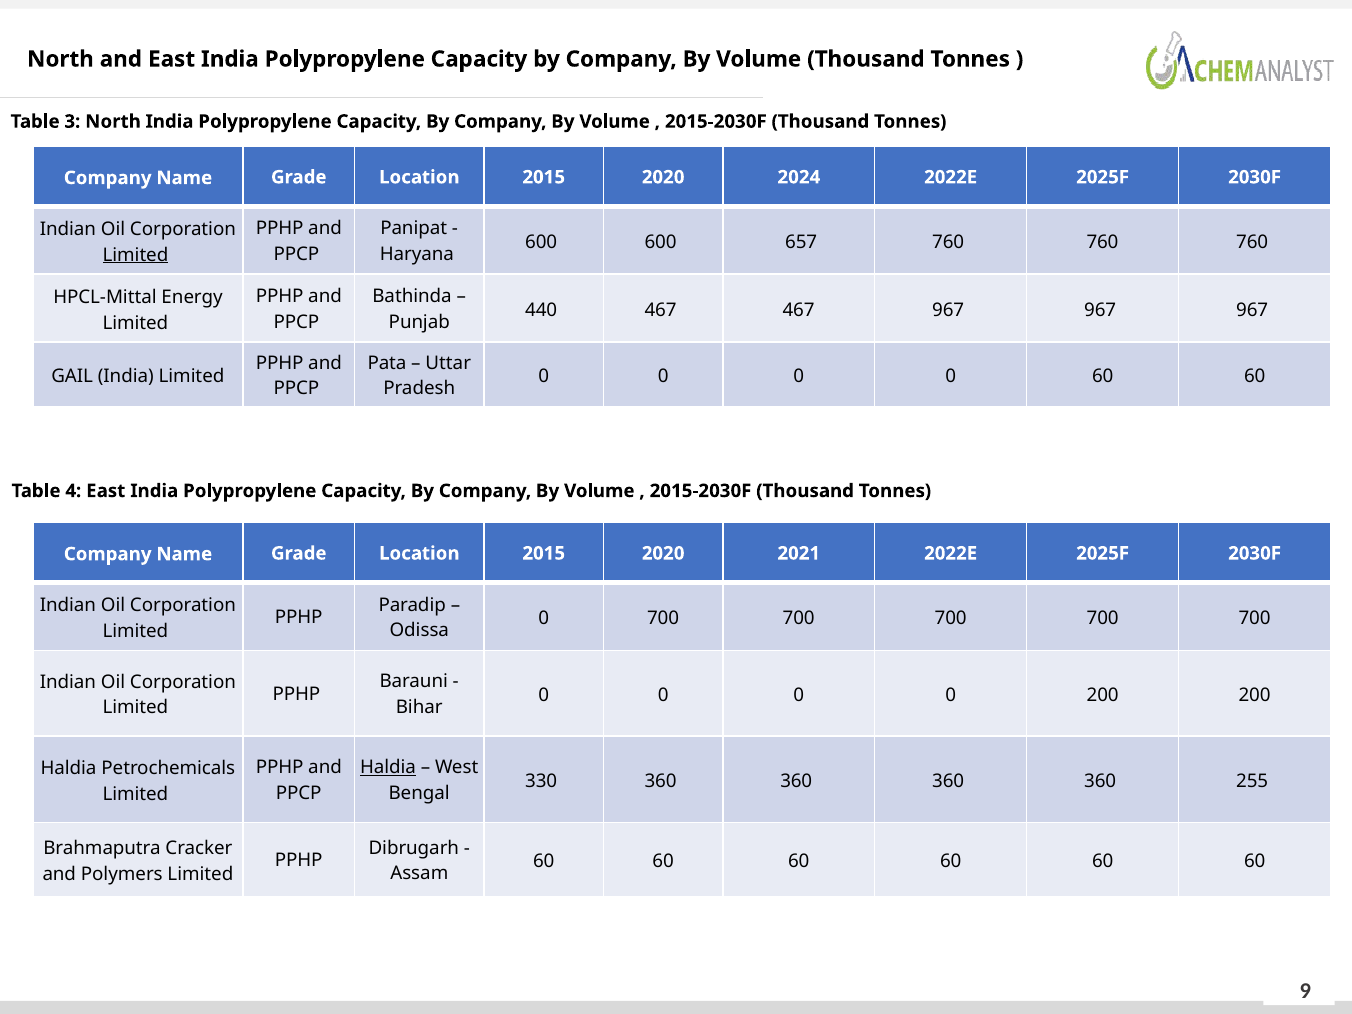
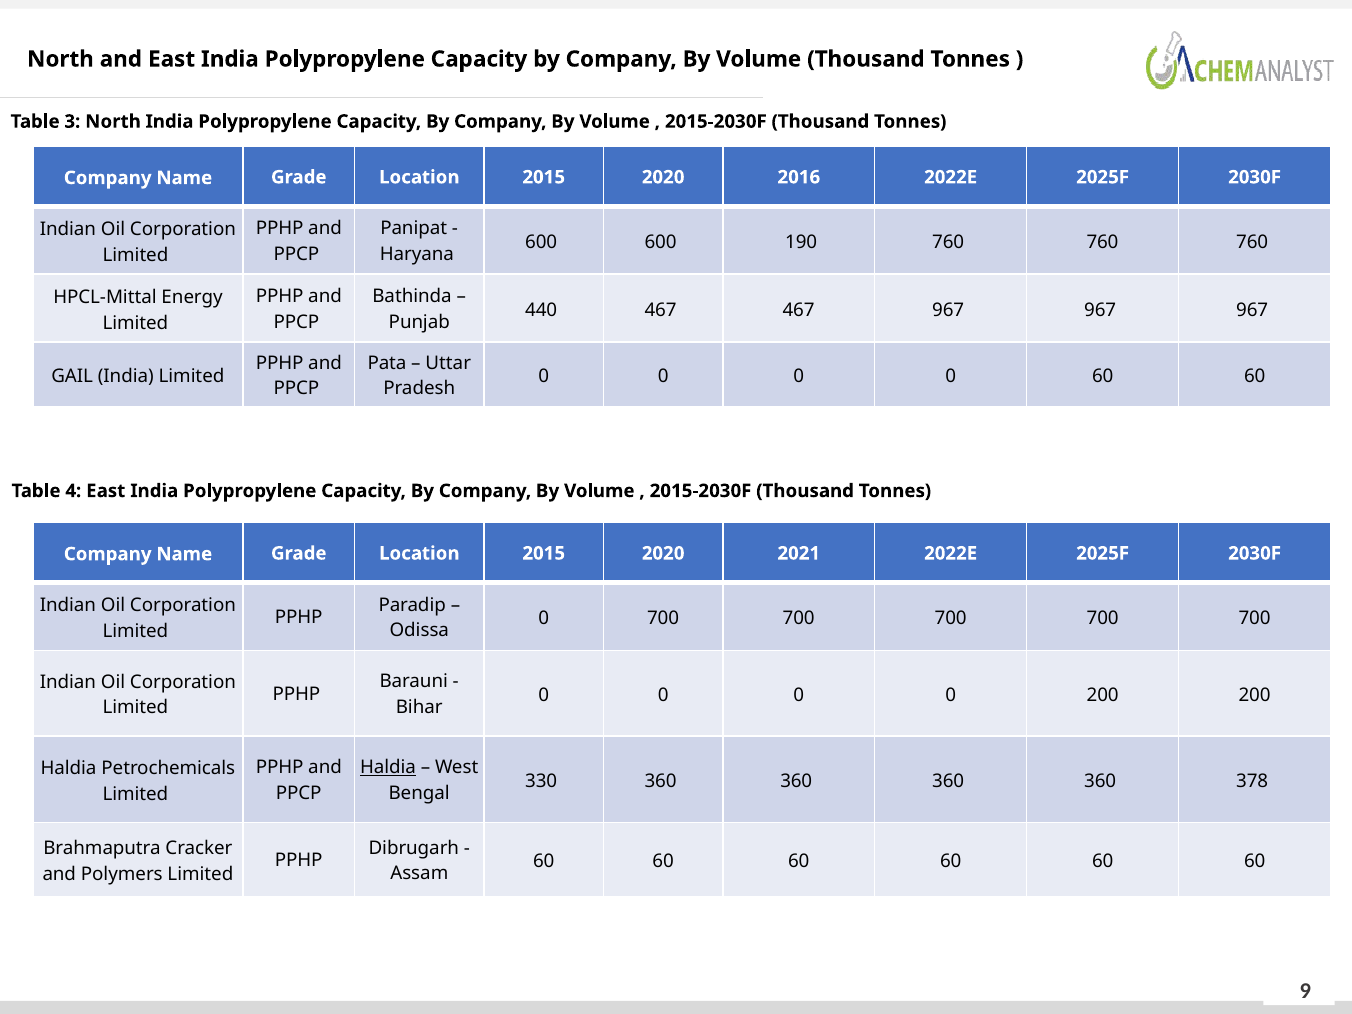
2024: 2024 -> 2016
657: 657 -> 190
Limited at (135, 255) underline: present -> none
255: 255 -> 378
